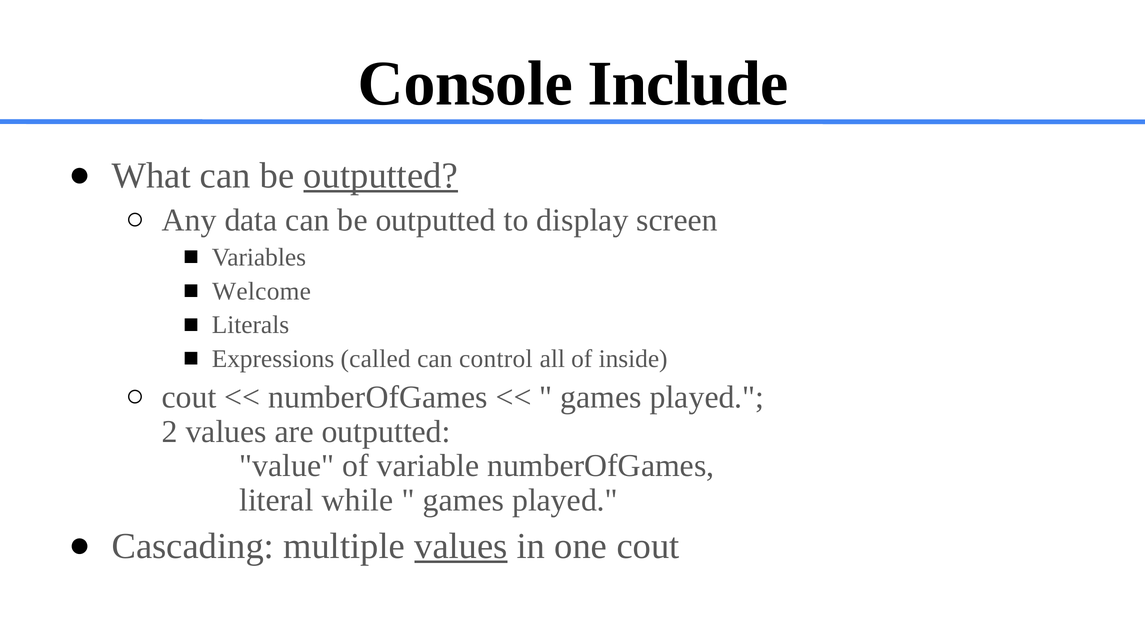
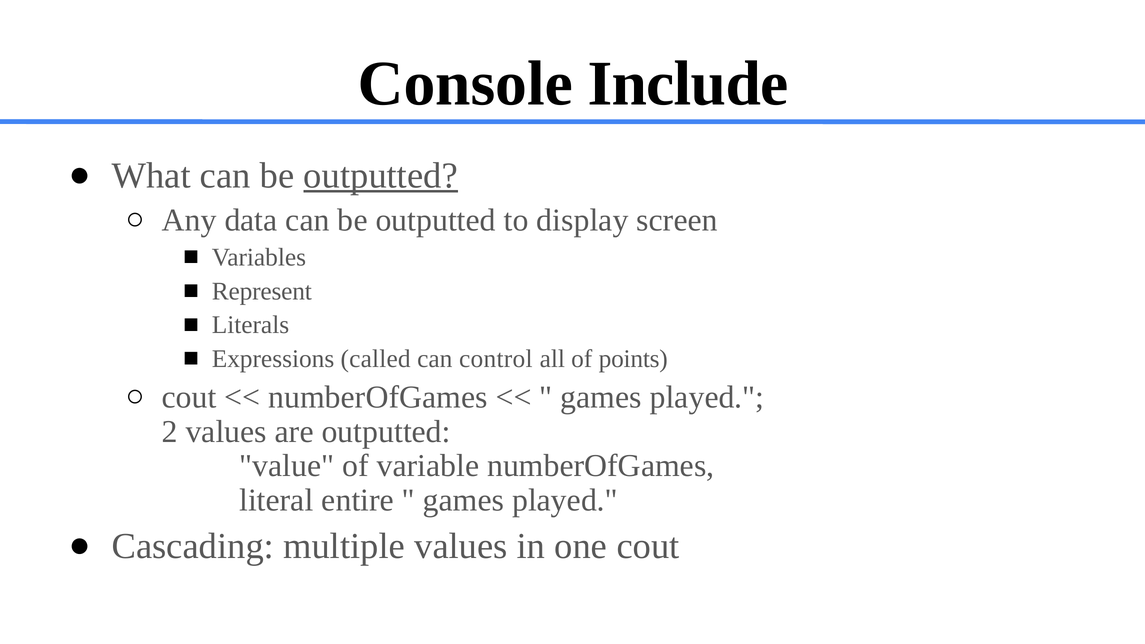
Welcome: Welcome -> Represent
inside: inside -> points
while: while -> entire
values at (461, 546) underline: present -> none
